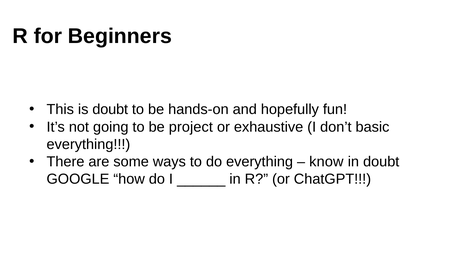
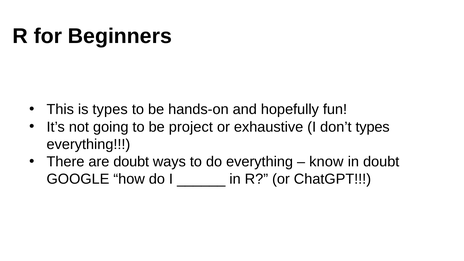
is doubt: doubt -> types
don’t basic: basic -> types
are some: some -> doubt
